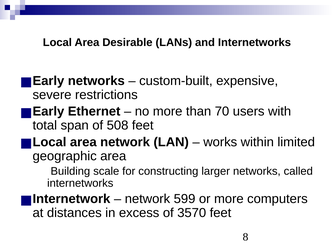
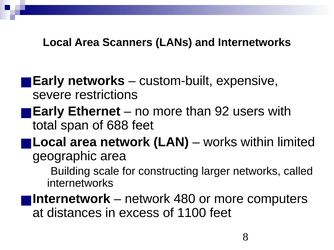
Desirable: Desirable -> Scanners
70: 70 -> 92
508: 508 -> 688
599: 599 -> 480
3570: 3570 -> 1100
